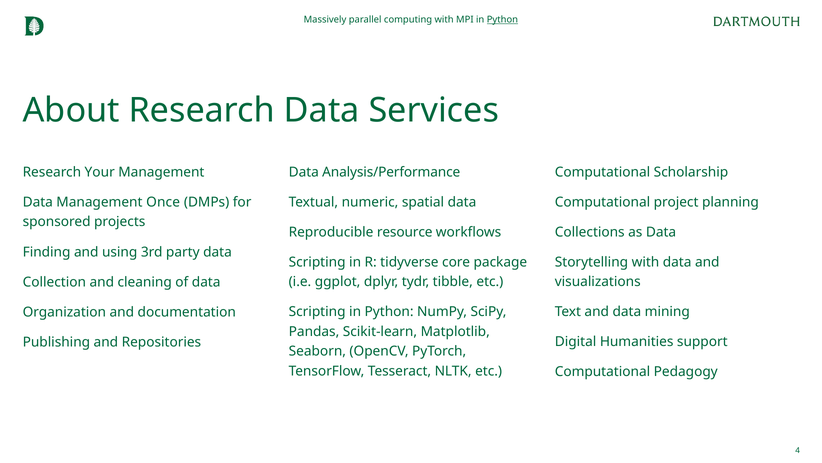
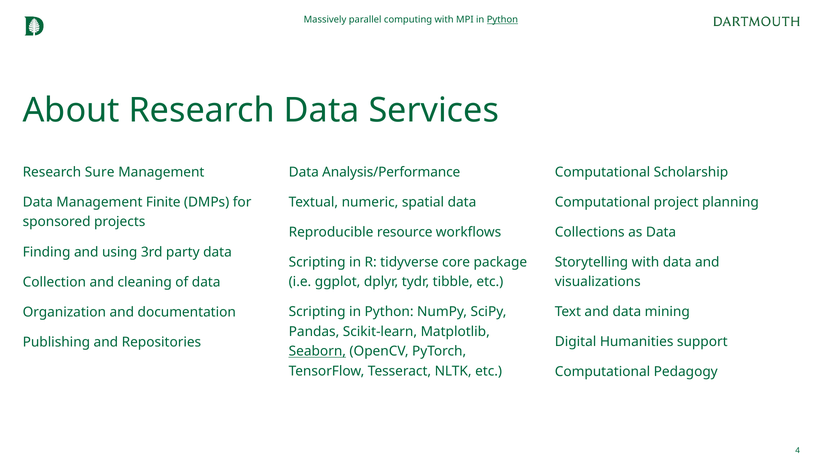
Your: Your -> Sure
Once: Once -> Finite
Seaborn underline: none -> present
